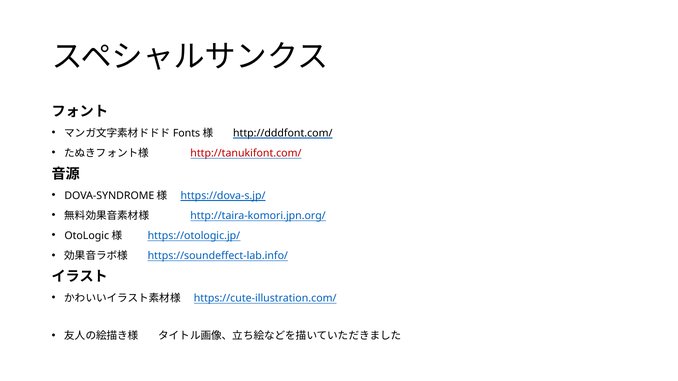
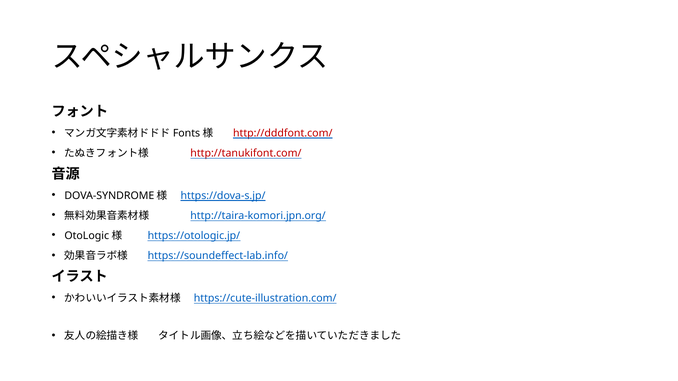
http://dddfont.com/ colour: black -> red
